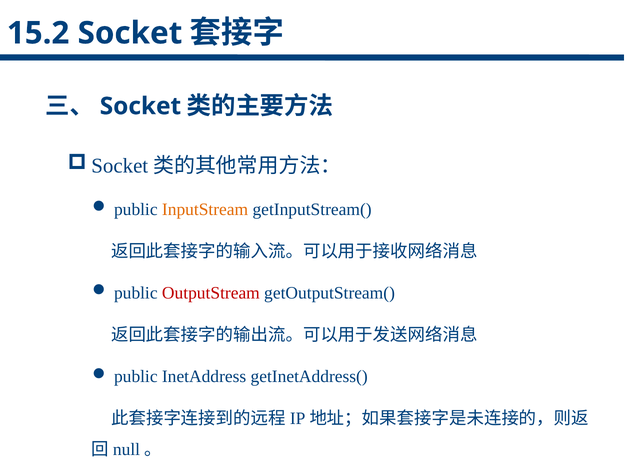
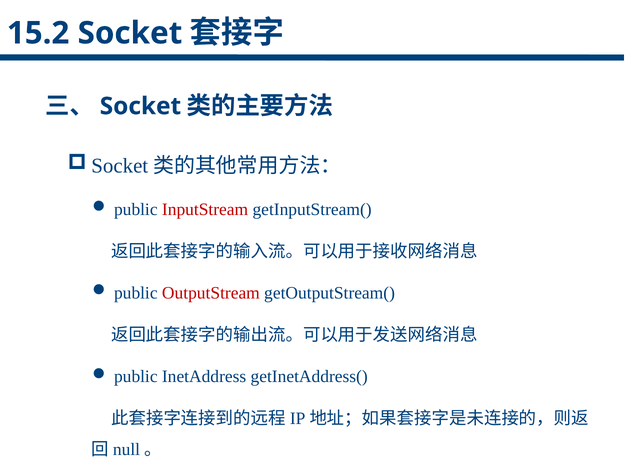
InputStream colour: orange -> red
